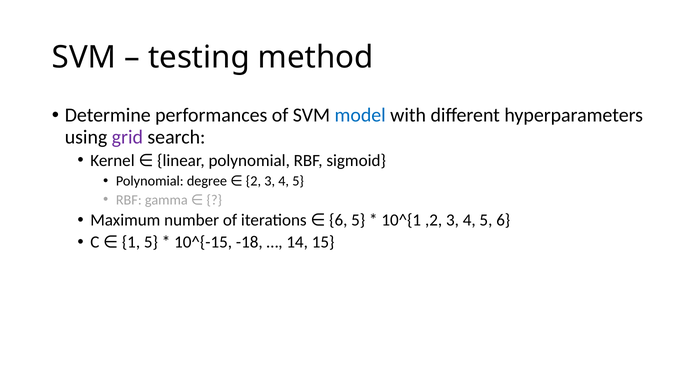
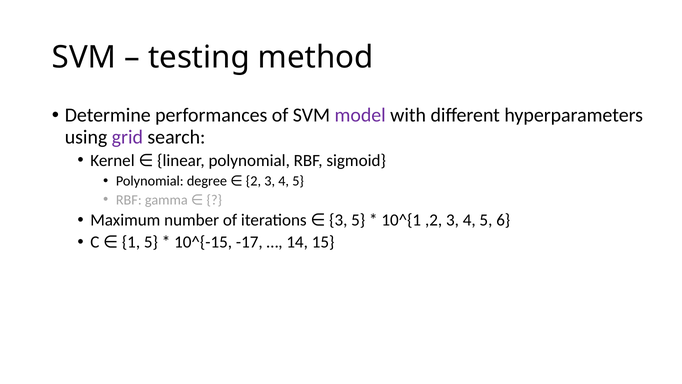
model colour: blue -> purple
iterations 6: 6 -> 3
-18: -18 -> -17
